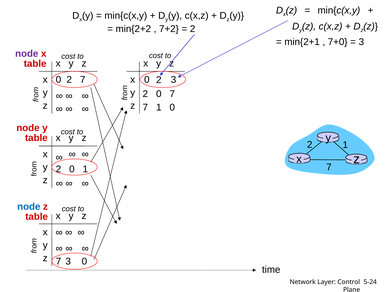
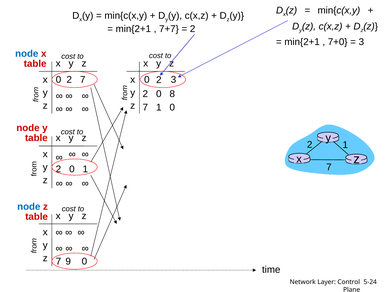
min{2+2 at (133, 29): min{2+2 -> min{2+1
7+2: 7+2 -> 7+7
node at (27, 54) colour: purple -> blue
0 7: 7 -> 8
7 3: 3 -> 9
